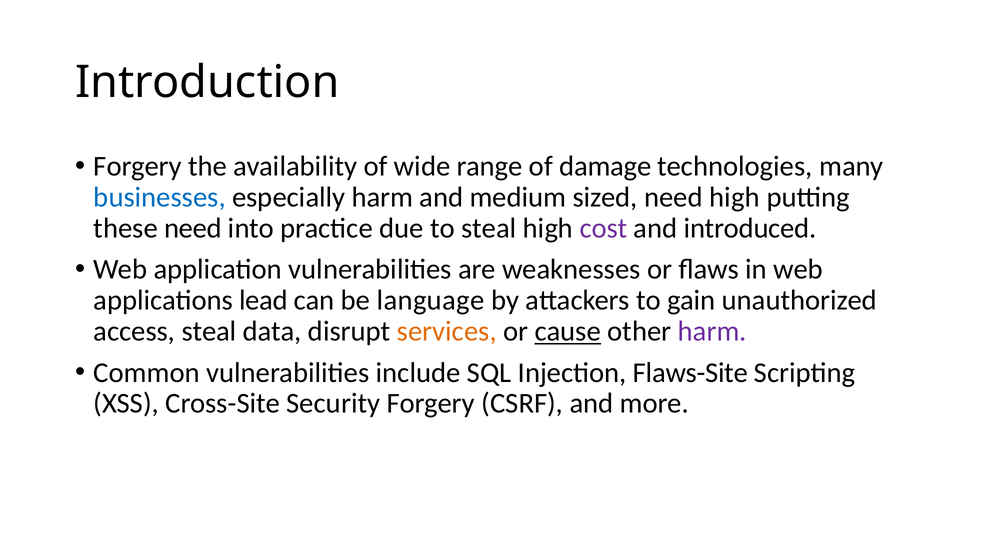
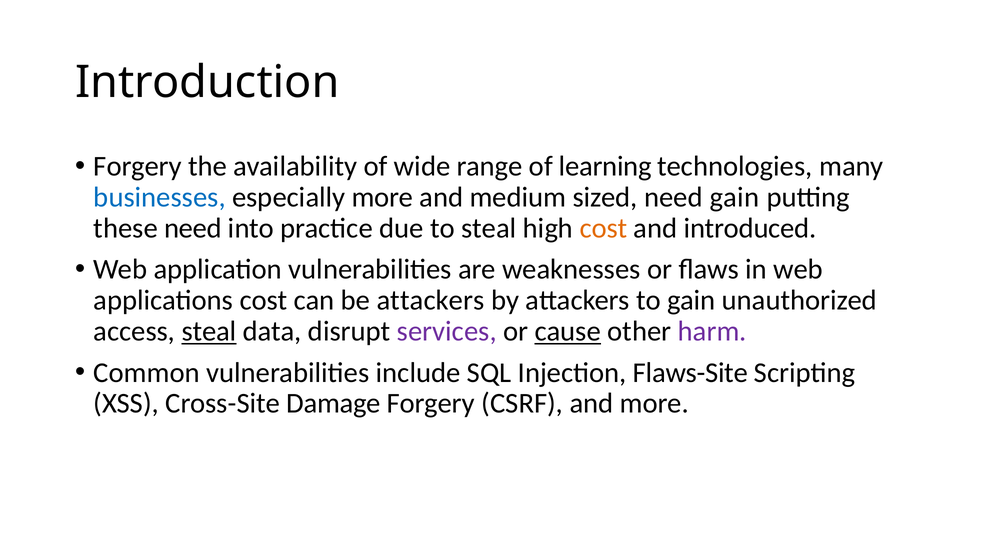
damage: damage -> learning
especially harm: harm -> more
need high: high -> gain
cost at (603, 228) colour: purple -> orange
applications lead: lead -> cost
be language: language -> attackers
steal at (209, 332) underline: none -> present
services colour: orange -> purple
Security: Security -> Damage
